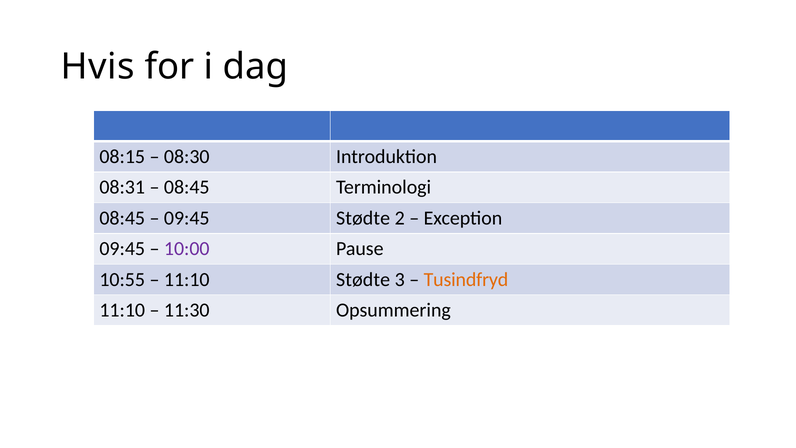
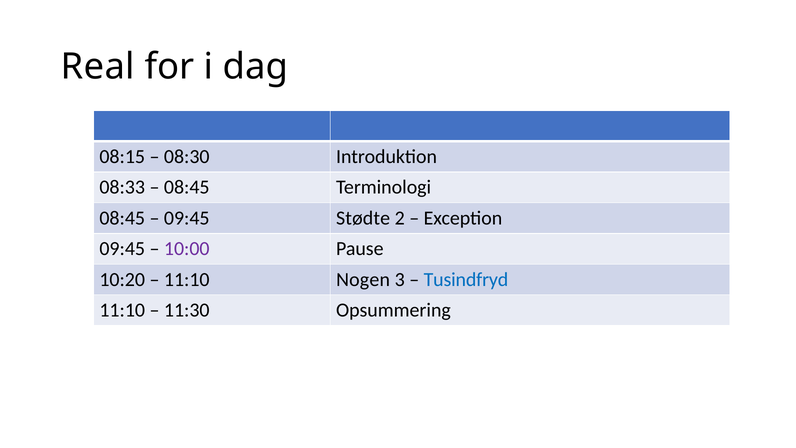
Hvis: Hvis -> Real
08:31: 08:31 -> 08:33
10:55: 10:55 -> 10:20
11:10 Stødte: Stødte -> Nogen
Tusindfryd colour: orange -> blue
